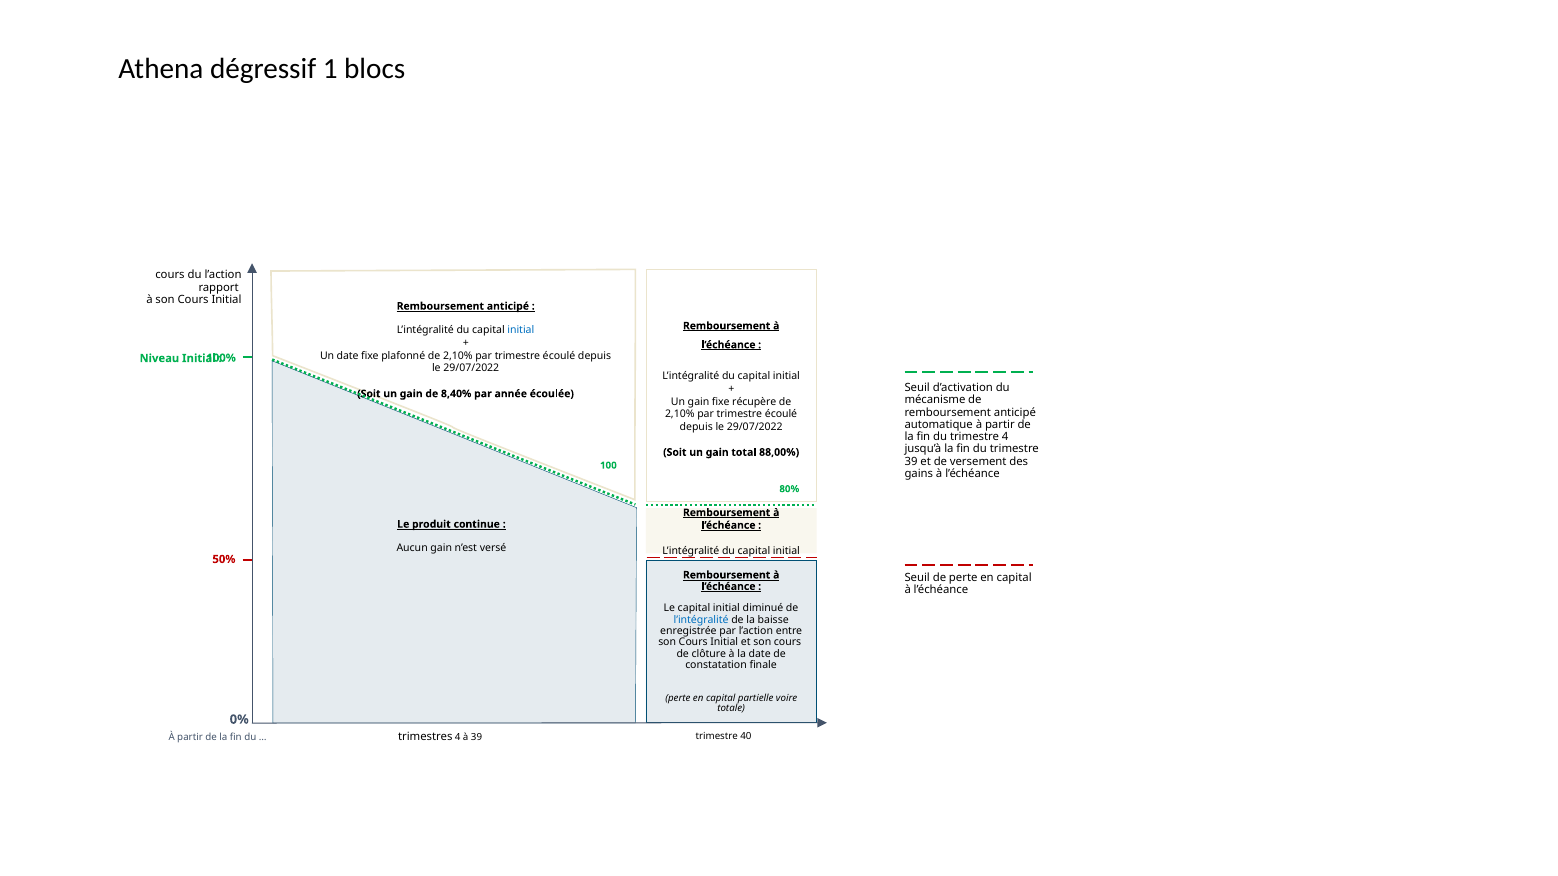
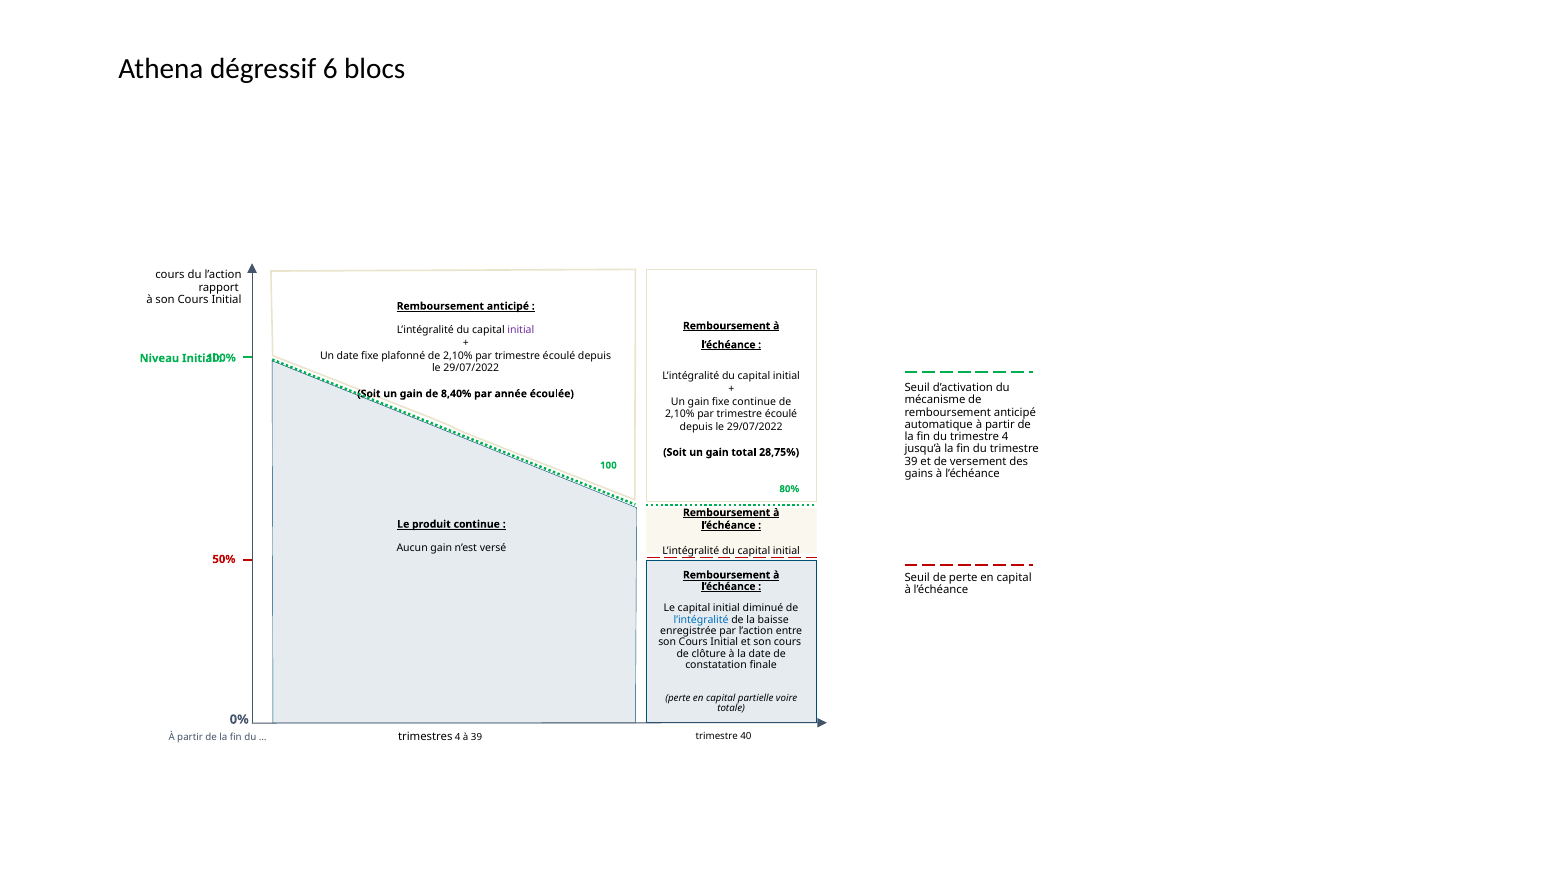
1: 1 -> 6
initial at (521, 331) colour: blue -> purple
fixe récupère: récupère -> continue
88,00%: 88,00% -> 28,75%
